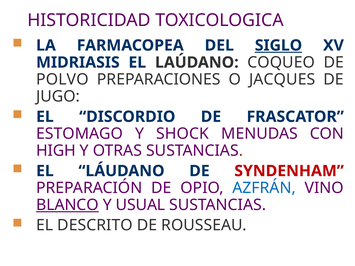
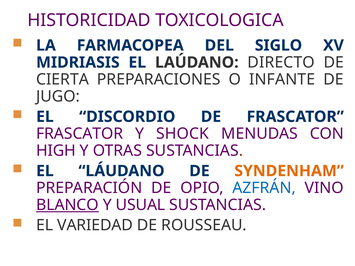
SIGLO underline: present -> none
COQUEO: COQUEO -> DIRECTO
POLVO: POLVO -> CIERTA
JACQUES: JACQUES -> INFANTE
ESTOMAGO at (80, 134): ESTOMAGO -> FRASCATOR
SYNDENHAM colour: red -> orange
DESCRITO: DESCRITO -> VARIEDAD
